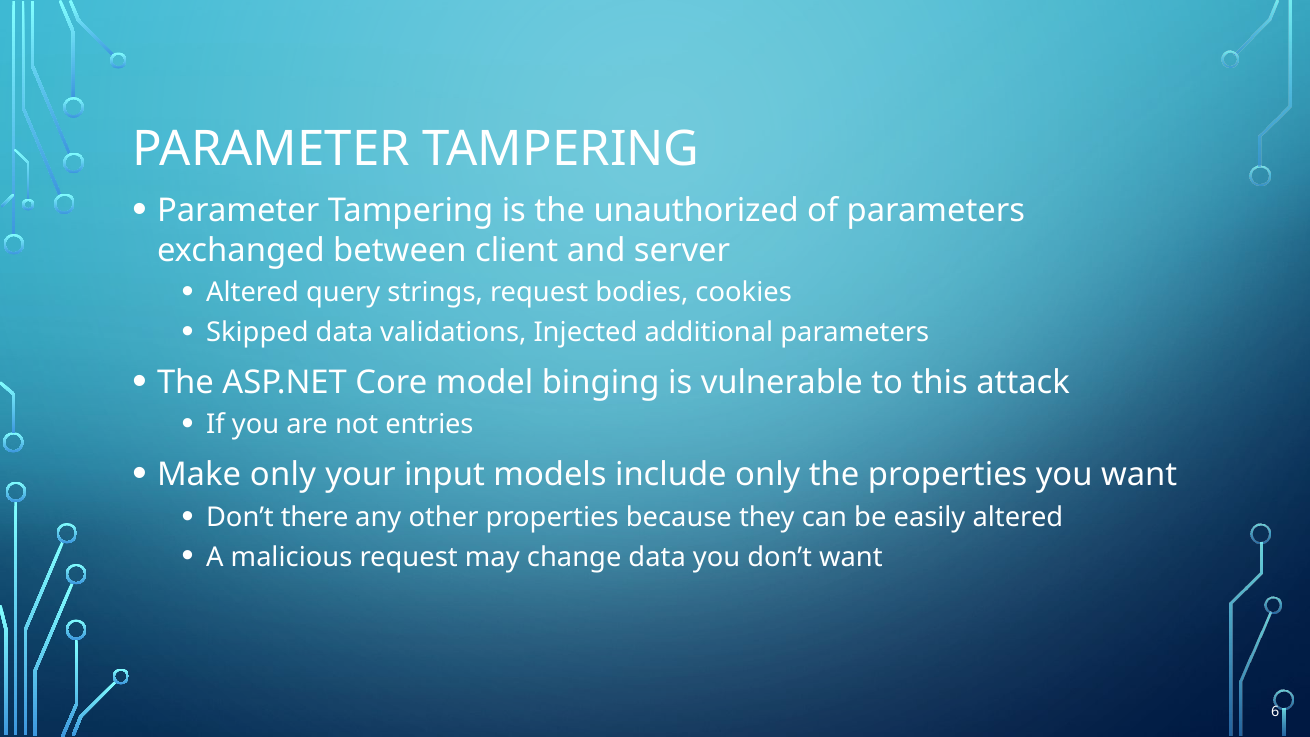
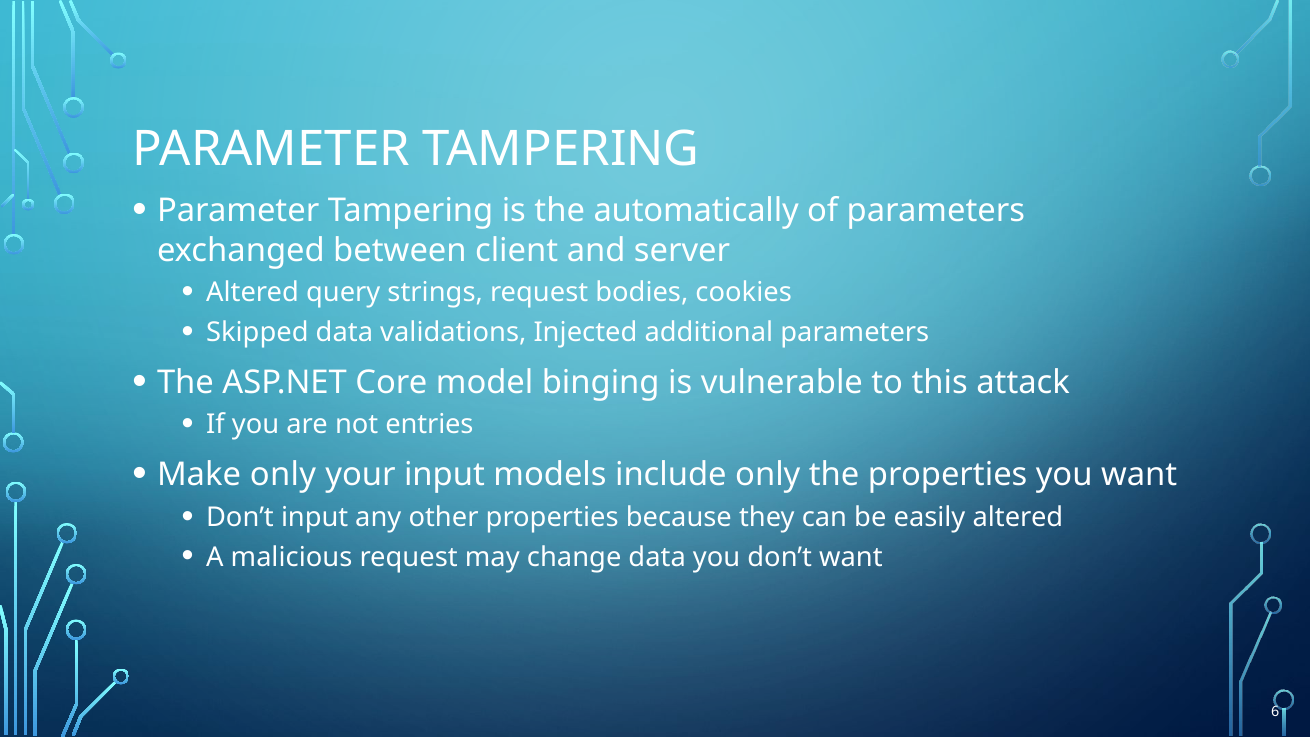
unauthorized: unauthorized -> automatically
Don’t there: there -> input
